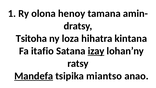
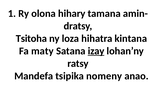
henoy: henoy -> hihary
itafio: itafio -> maty
Mandefa underline: present -> none
miantso: miantso -> nomeny
